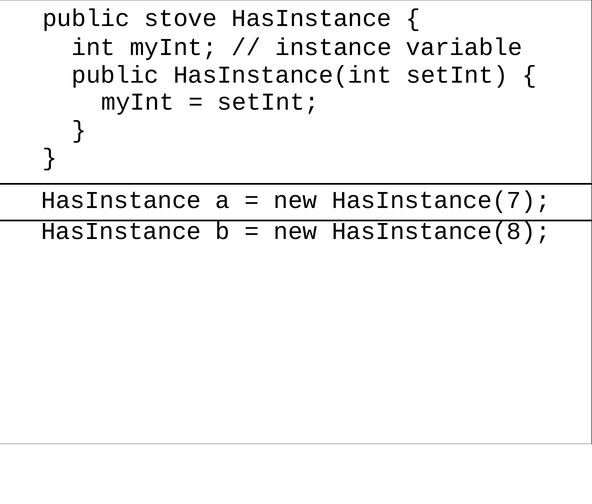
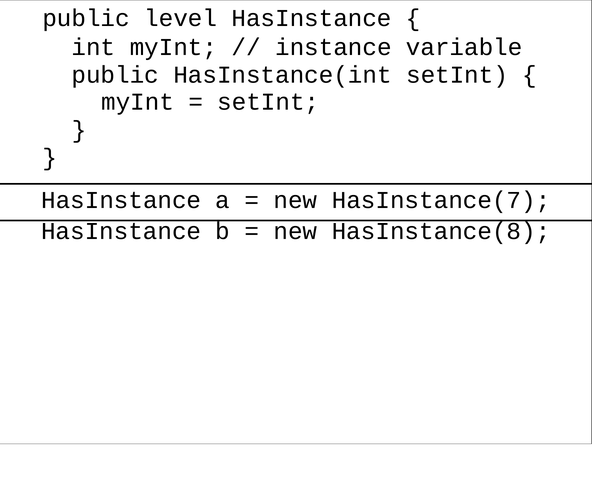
stove: stove -> level
